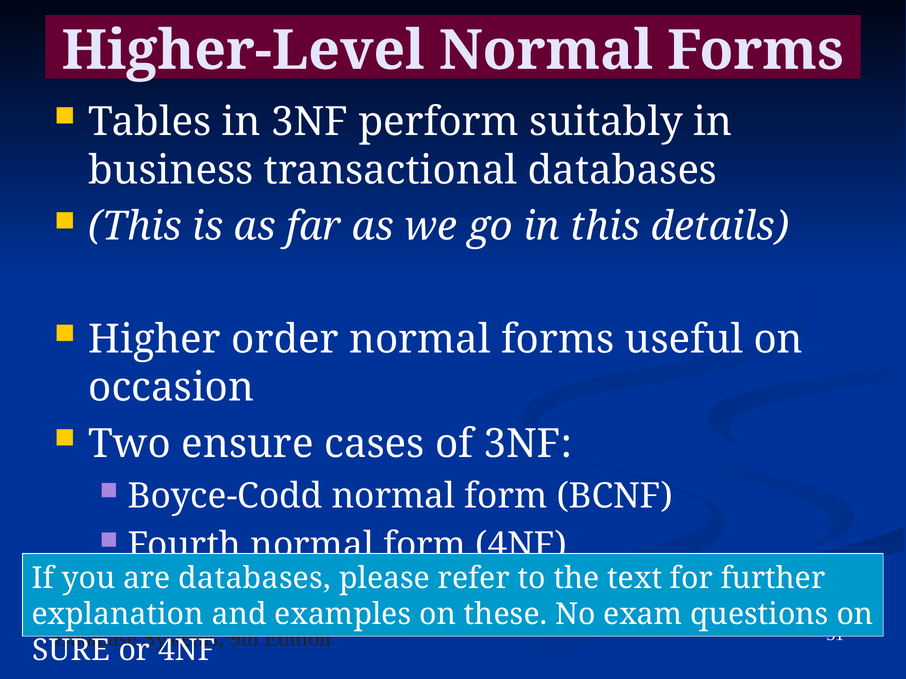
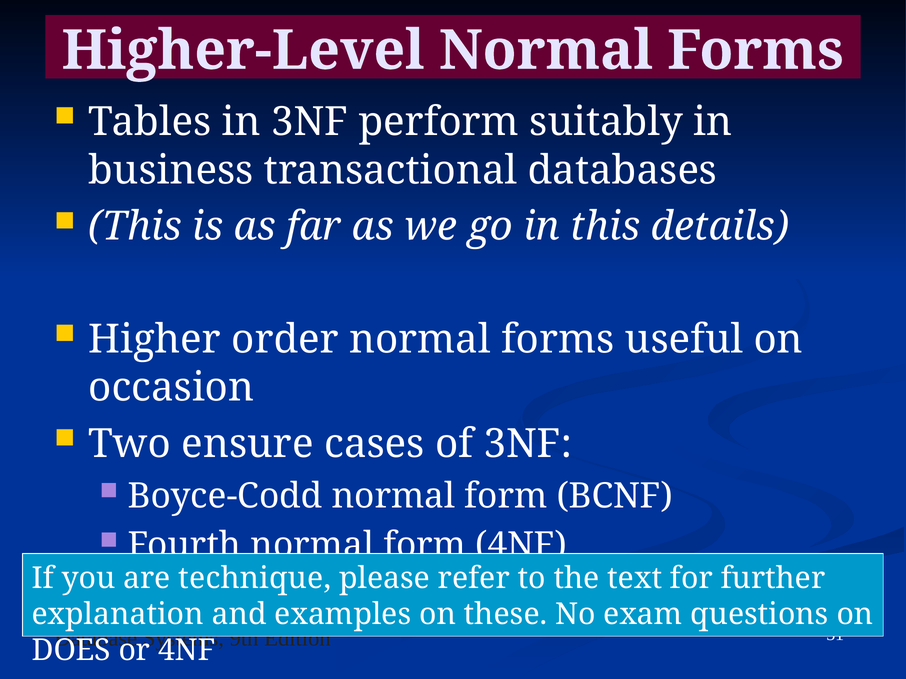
are databases: databases -> technique
SURE: SURE -> DOES
